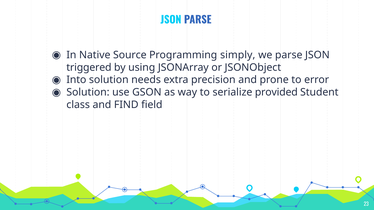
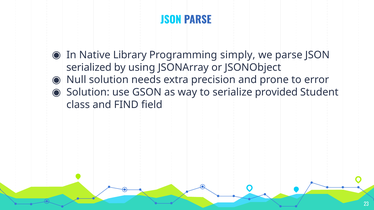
Source: Source -> Library
triggered: triggered -> serialized
Into: Into -> Null
